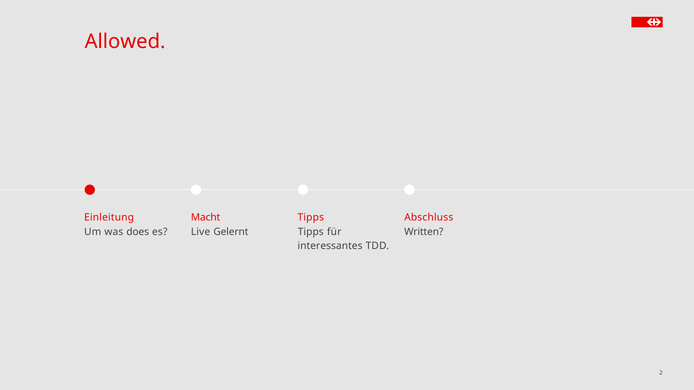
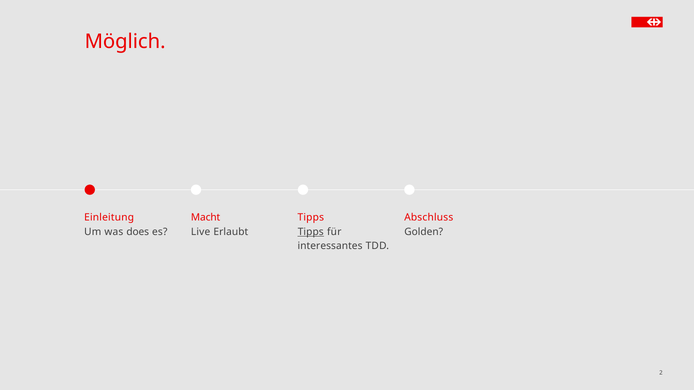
Allowed: Allowed -> Möglich
Gelernt: Gelernt -> Erlaubt
Tipps at (311, 232) underline: none -> present
Written: Written -> Golden
